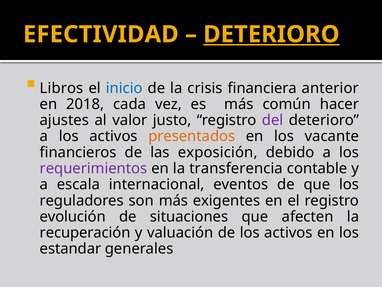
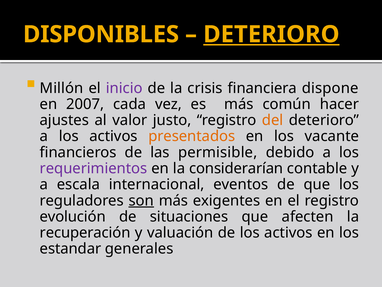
EFECTIVIDAD: EFECTIVIDAD -> DISPONIBLES
Libros: Libros -> Millón
inicio colour: blue -> purple
anterior: anterior -> dispone
2018: 2018 -> 2007
del colour: purple -> orange
exposición: exposición -> permisible
transferencia: transferencia -> considerarían
son underline: none -> present
